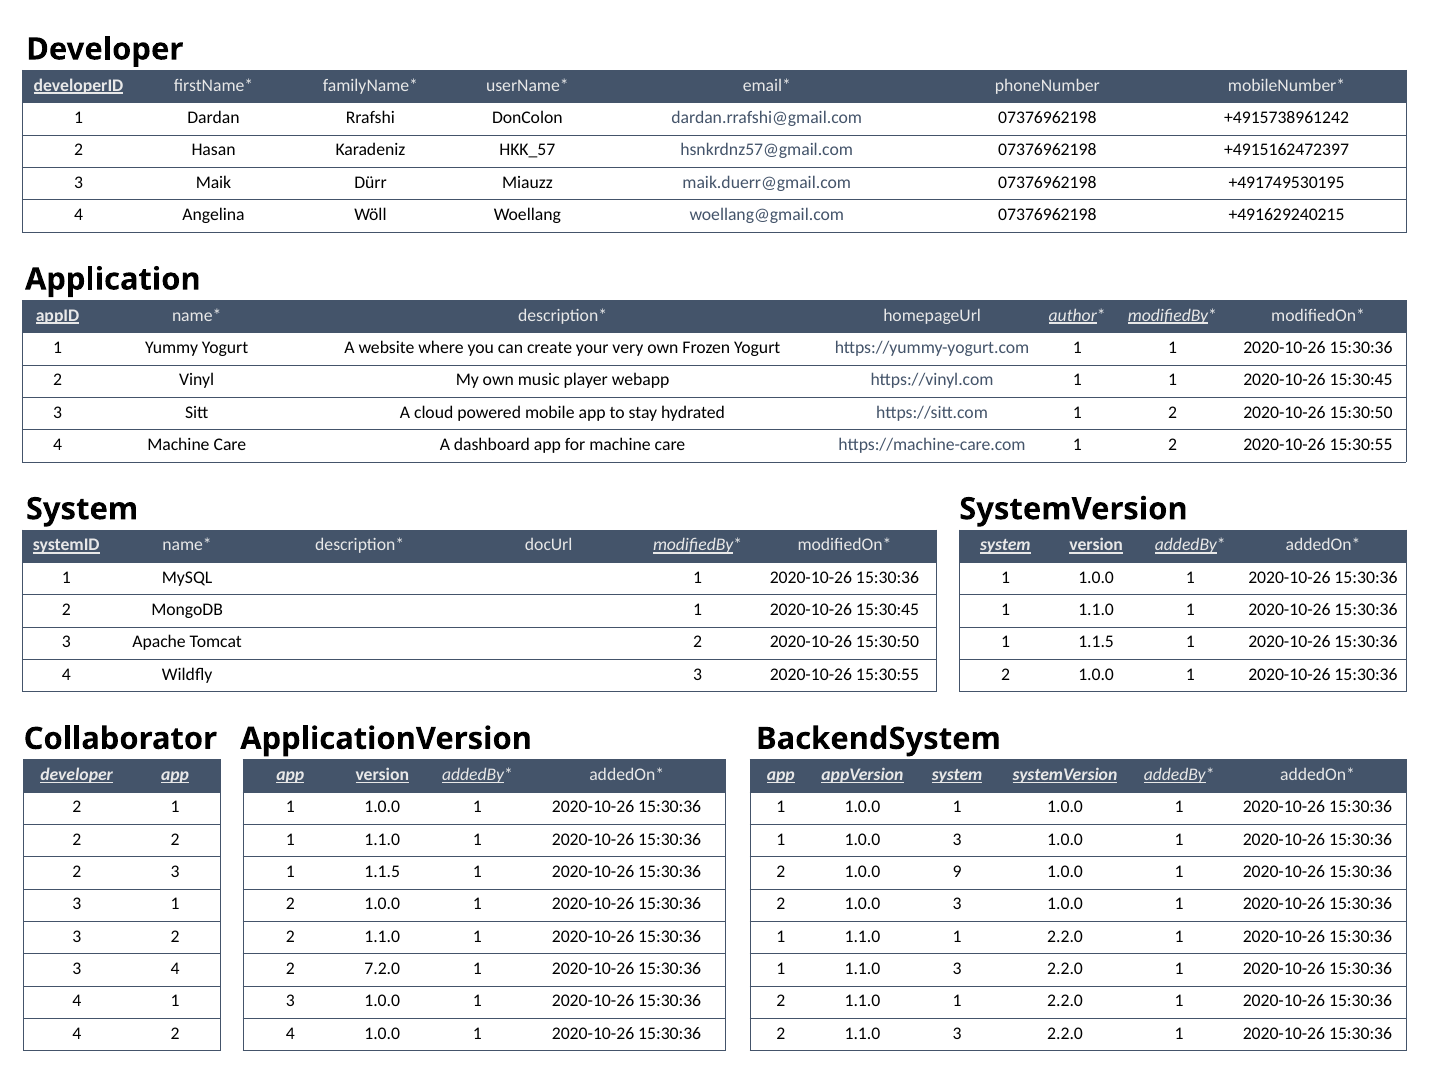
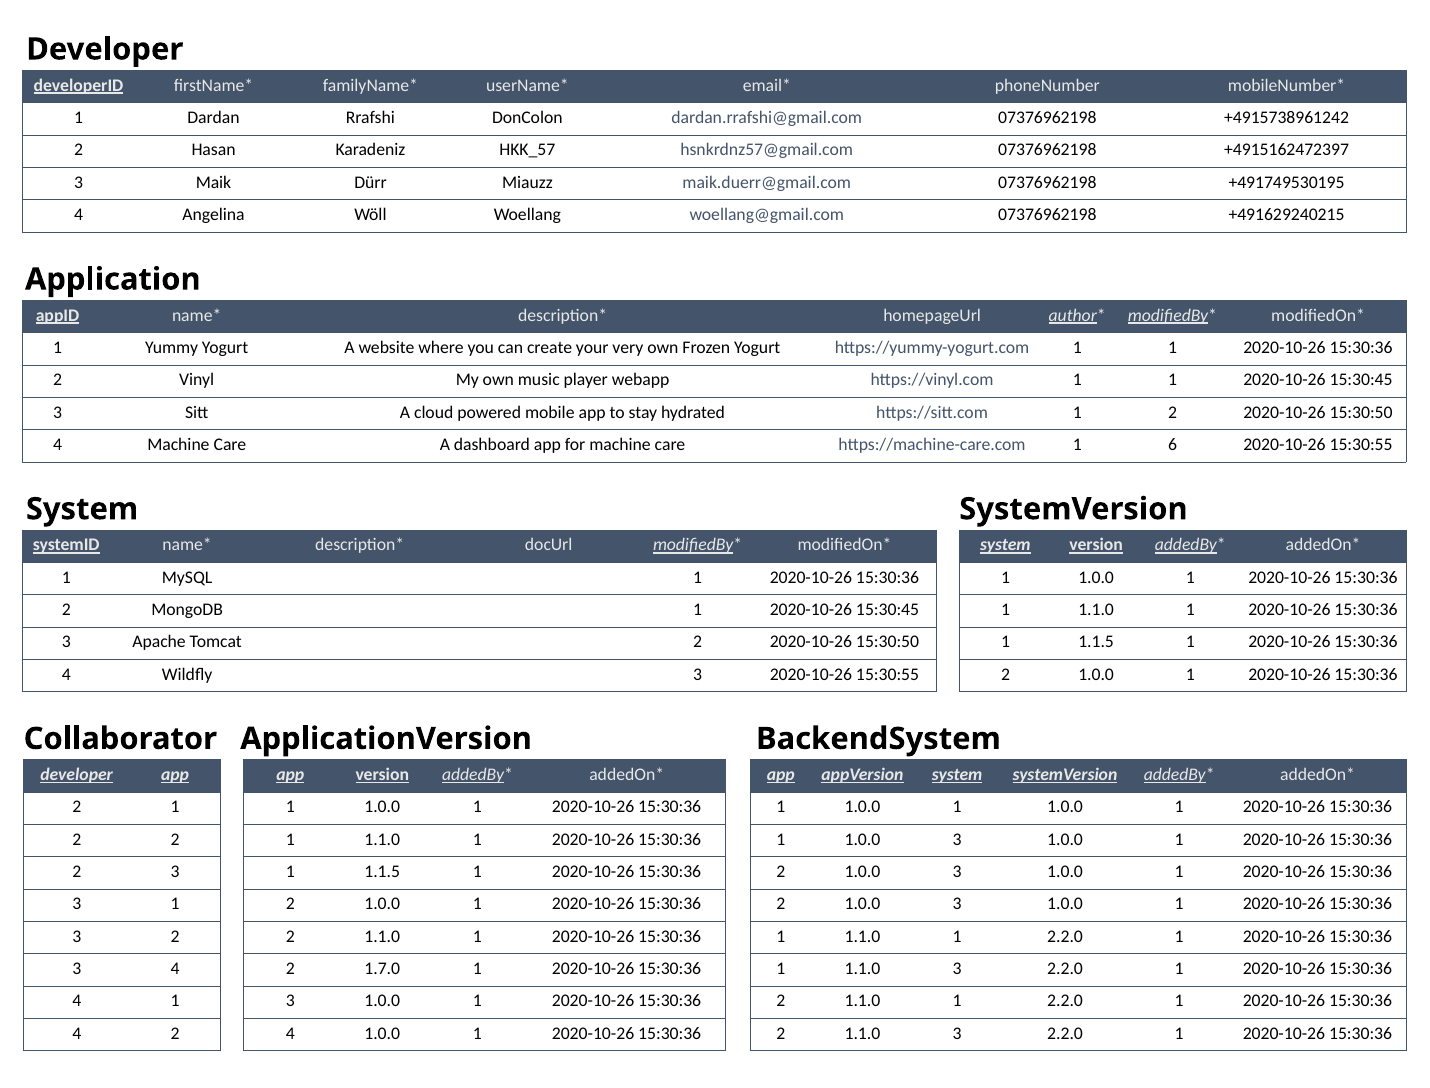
https://machine-care.com 1 2: 2 -> 6
9 at (957, 872): 9 -> 3
7.2.0: 7.2.0 -> 1.7.0
